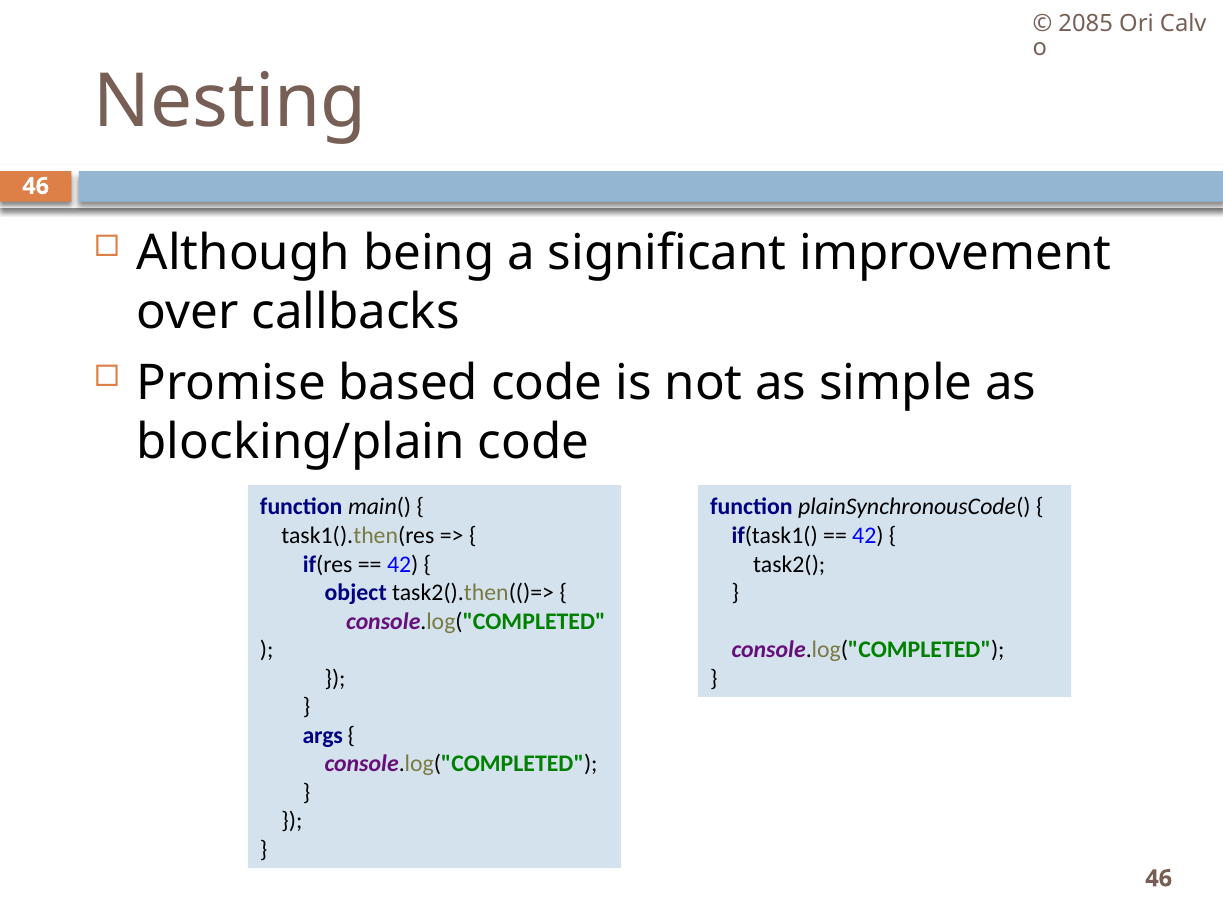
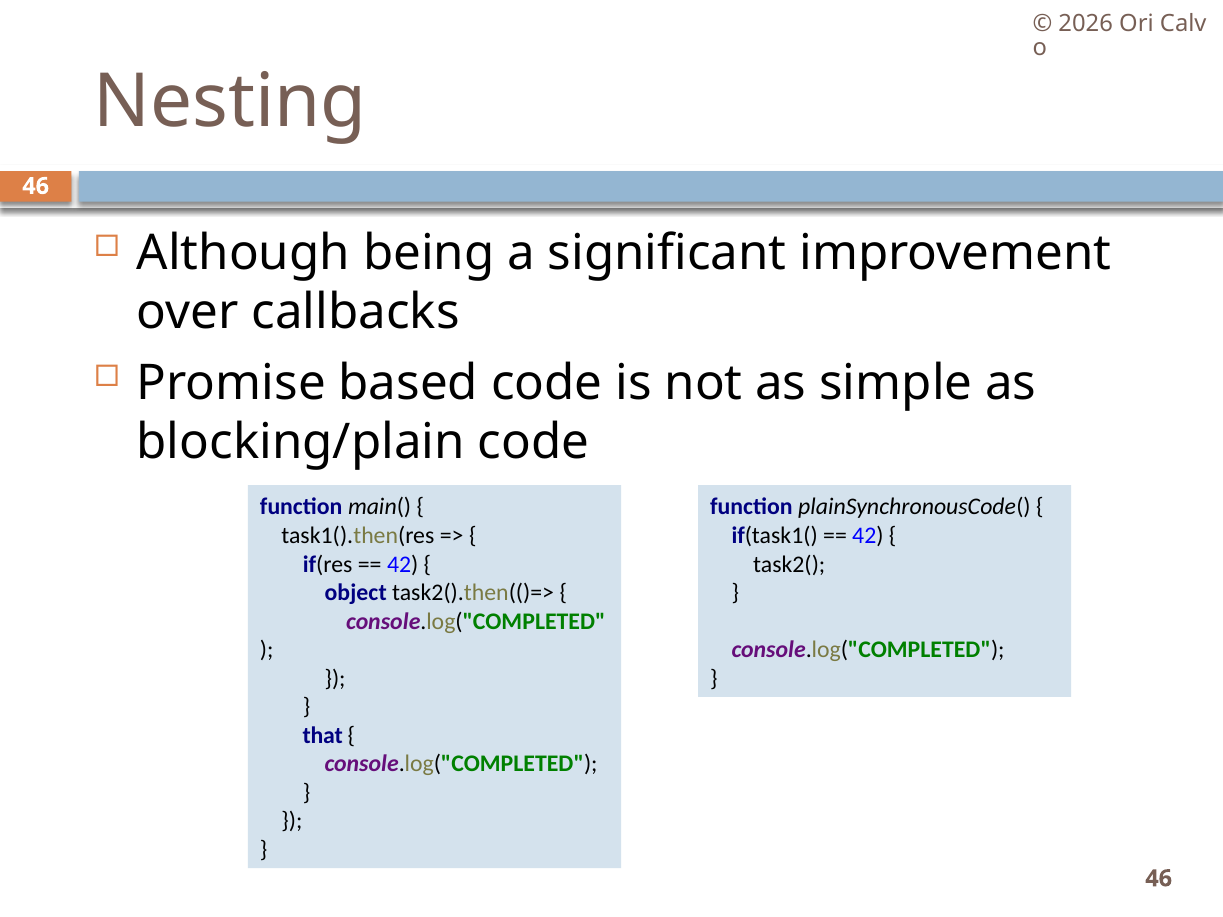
2085: 2085 -> 2026
args: args -> that
